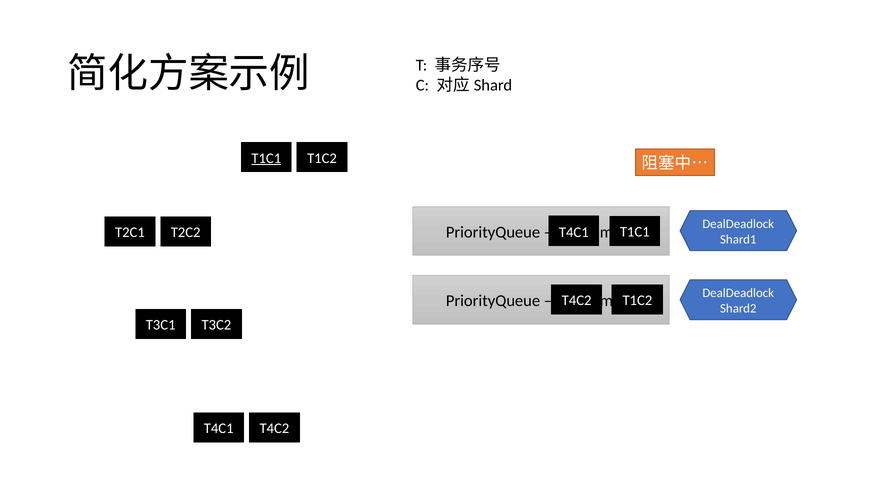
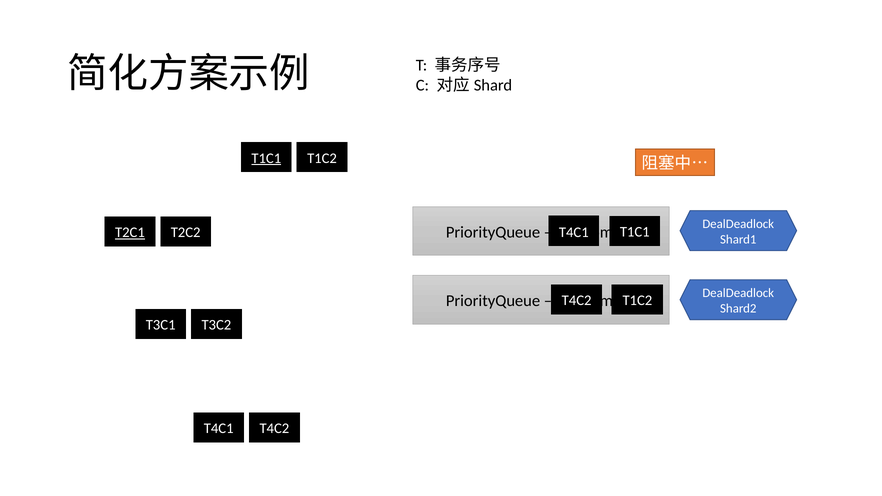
T2C1 at (130, 233) underline: none -> present
